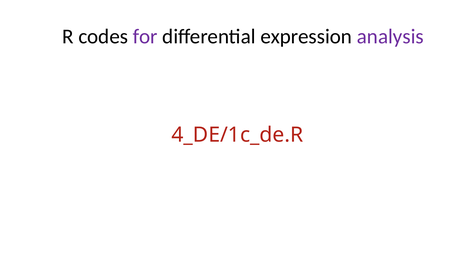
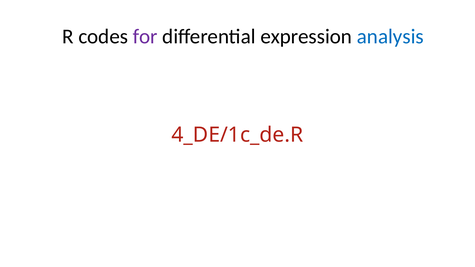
analysis colour: purple -> blue
